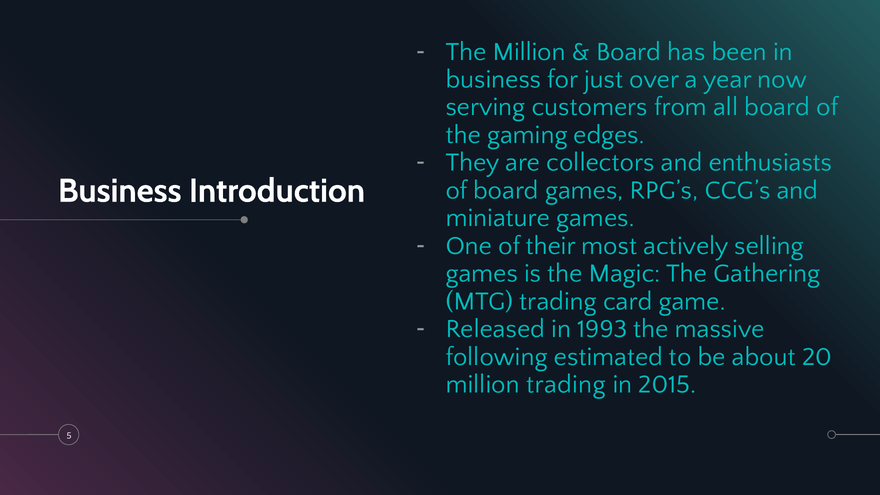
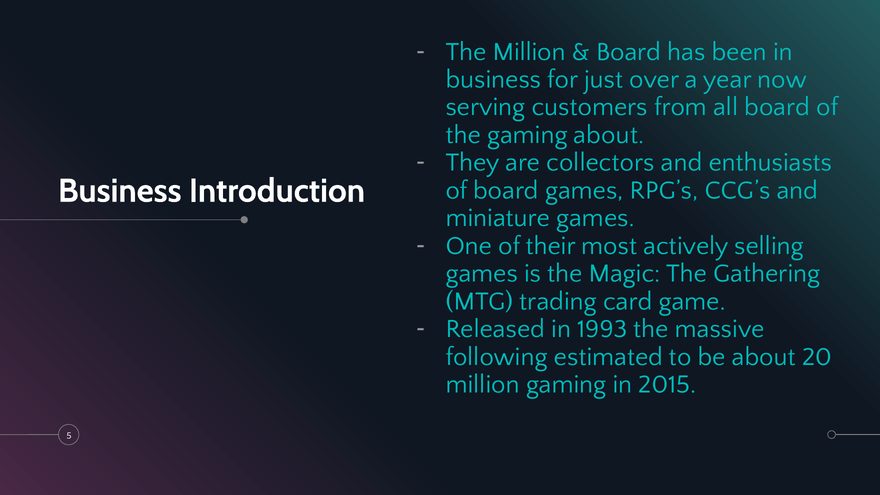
gaming edges: edges -> about
million trading: trading -> gaming
